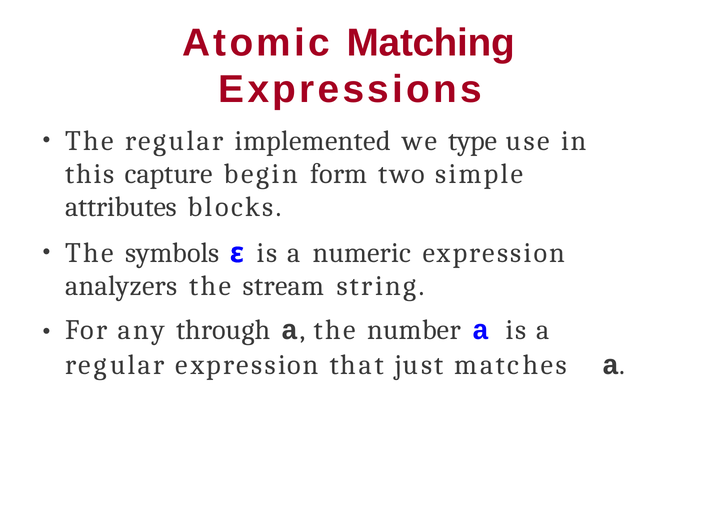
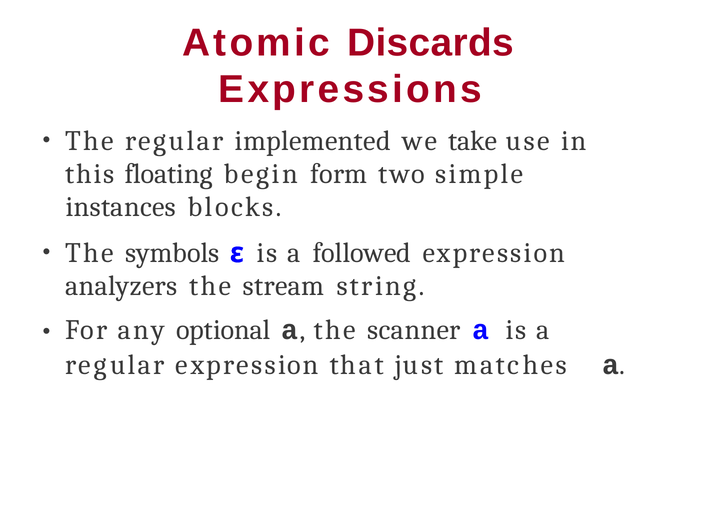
Matching: Matching -> Discards
type: type -> take
capture: capture -> floating
attributes: attributes -> instances
numeric: numeric -> followed
through: through -> optional
number: number -> scanner
